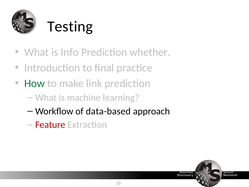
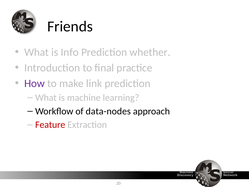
Testing: Testing -> Friends
How colour: green -> purple
data-based: data-based -> data-nodes
